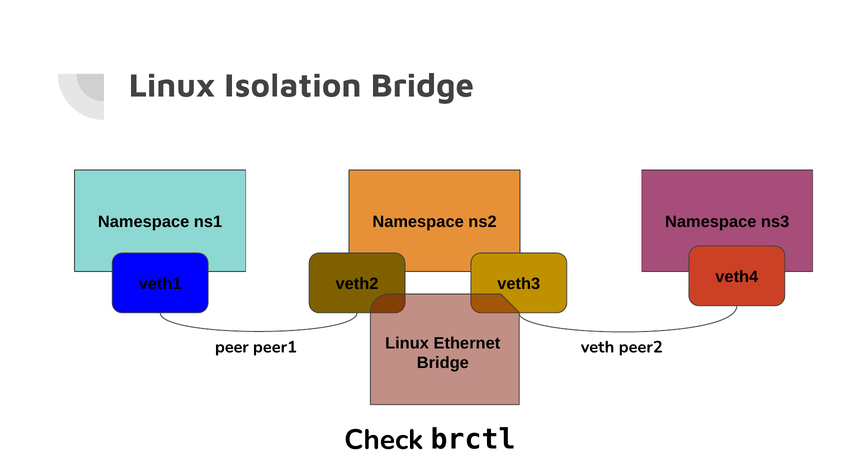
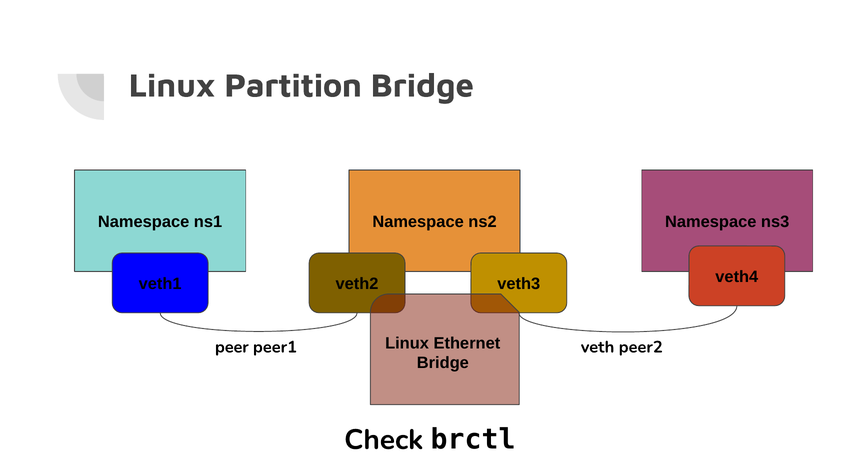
Isolation: Isolation -> Partition
